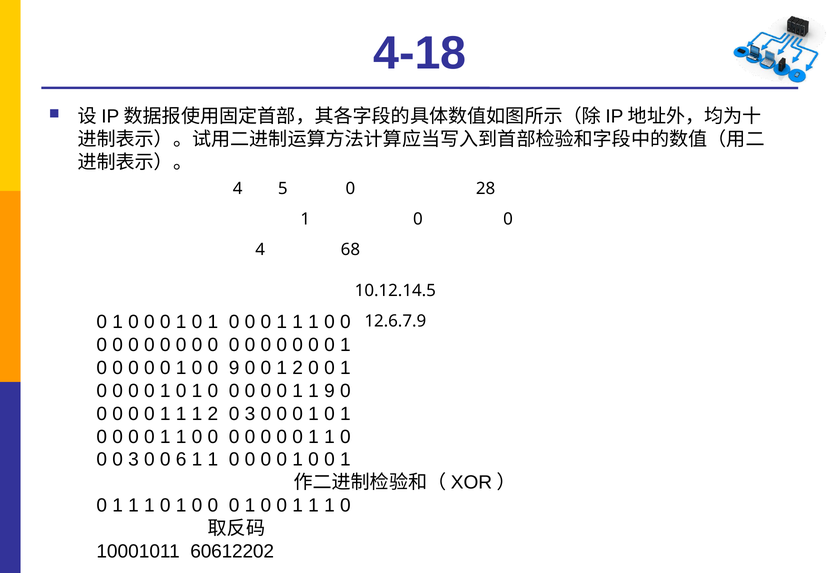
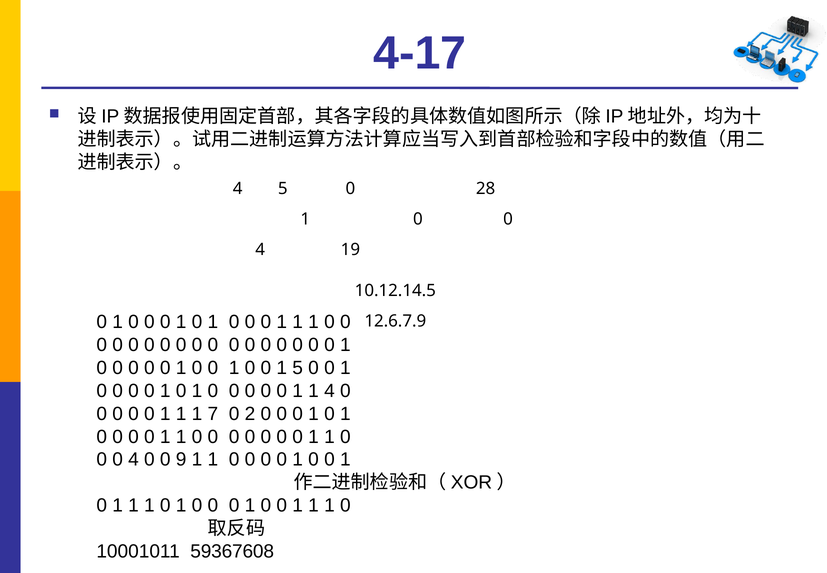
4-18: 4-18 -> 4-17
68: 68 -> 19
9 at (234, 368): 9 -> 1
0 1 2: 2 -> 5
1 9: 9 -> 4
1 1 2: 2 -> 7
3 at (250, 413): 3 -> 2
3 at (133, 459): 3 -> 4
6: 6 -> 9
60612202: 60612202 -> 59367608
